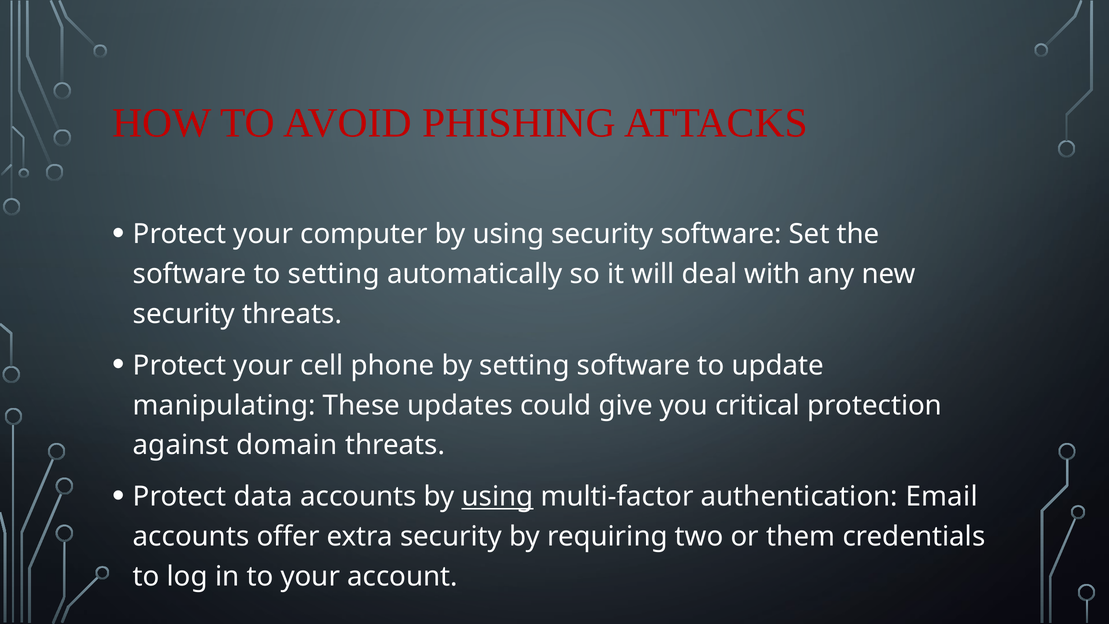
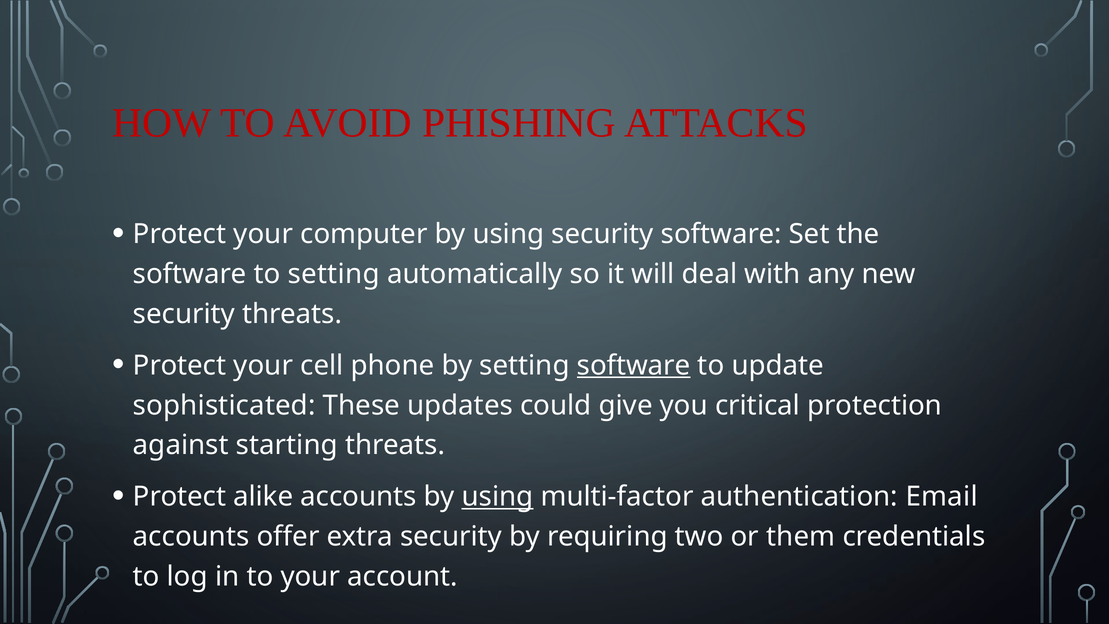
software at (634, 365) underline: none -> present
manipulating: manipulating -> sophisticated
domain: domain -> starting
data: data -> alike
